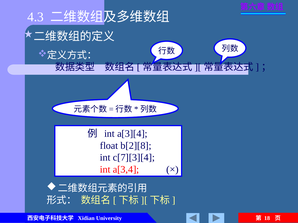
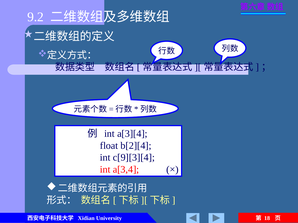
4.3: 4.3 -> 9.2
b[2][8: b[2][8 -> b[2][4
c[7][3][4: c[7][3][4 -> c[9][3][4
